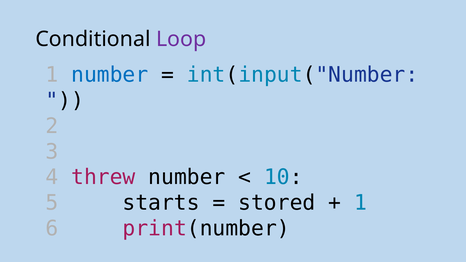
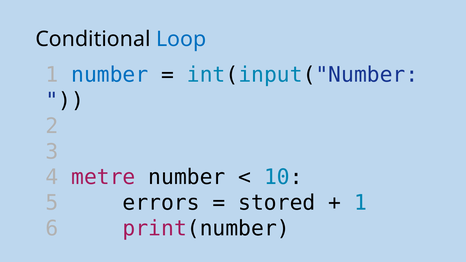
Loop colour: purple -> blue
threw: threw -> metre
starts: starts -> errors
